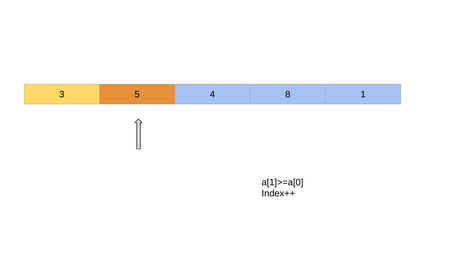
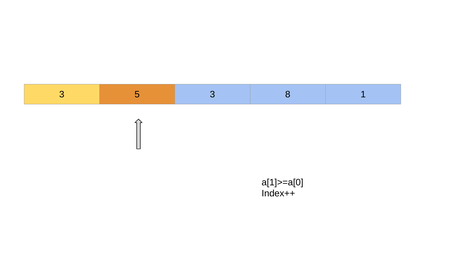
5 4: 4 -> 3
